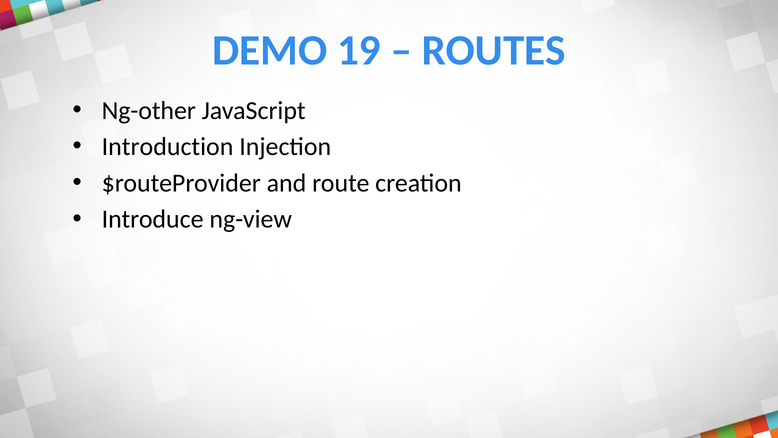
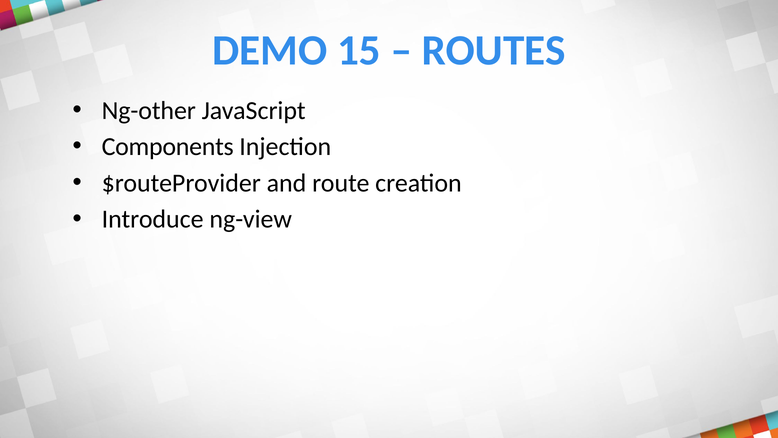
19: 19 -> 15
Introduction: Introduction -> Components
